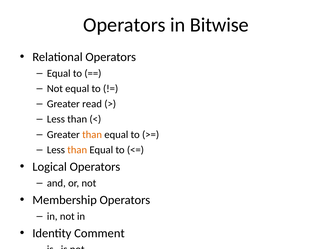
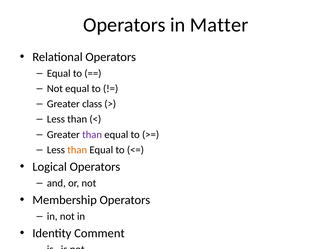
Bitwise: Bitwise -> Matter
read: read -> class
than at (92, 135) colour: orange -> purple
